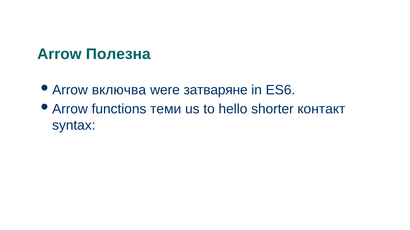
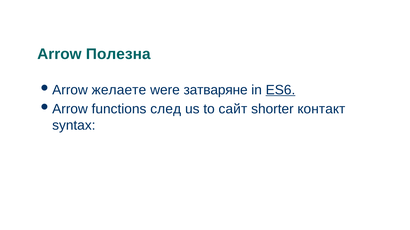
включва: включва -> желаете
ES6 underline: none -> present
теми: теми -> след
hello: hello -> сайт
